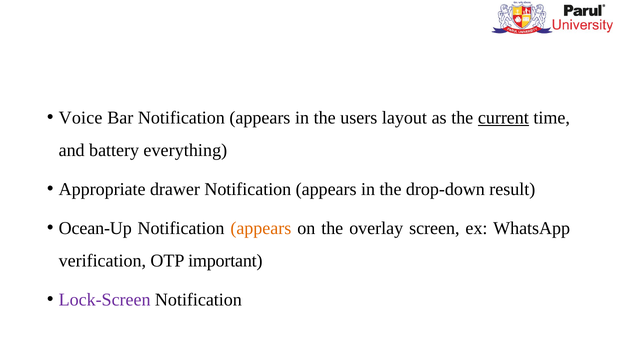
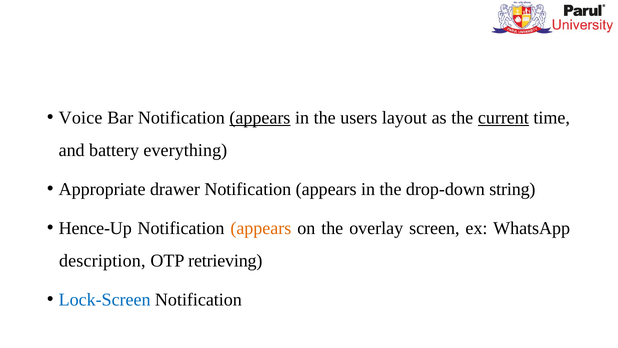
appears at (260, 118) underline: none -> present
result: result -> string
Ocean-Up: Ocean-Up -> Hence-Up
verification: verification -> description
important: important -> retrieving
Lock-Screen colour: purple -> blue
